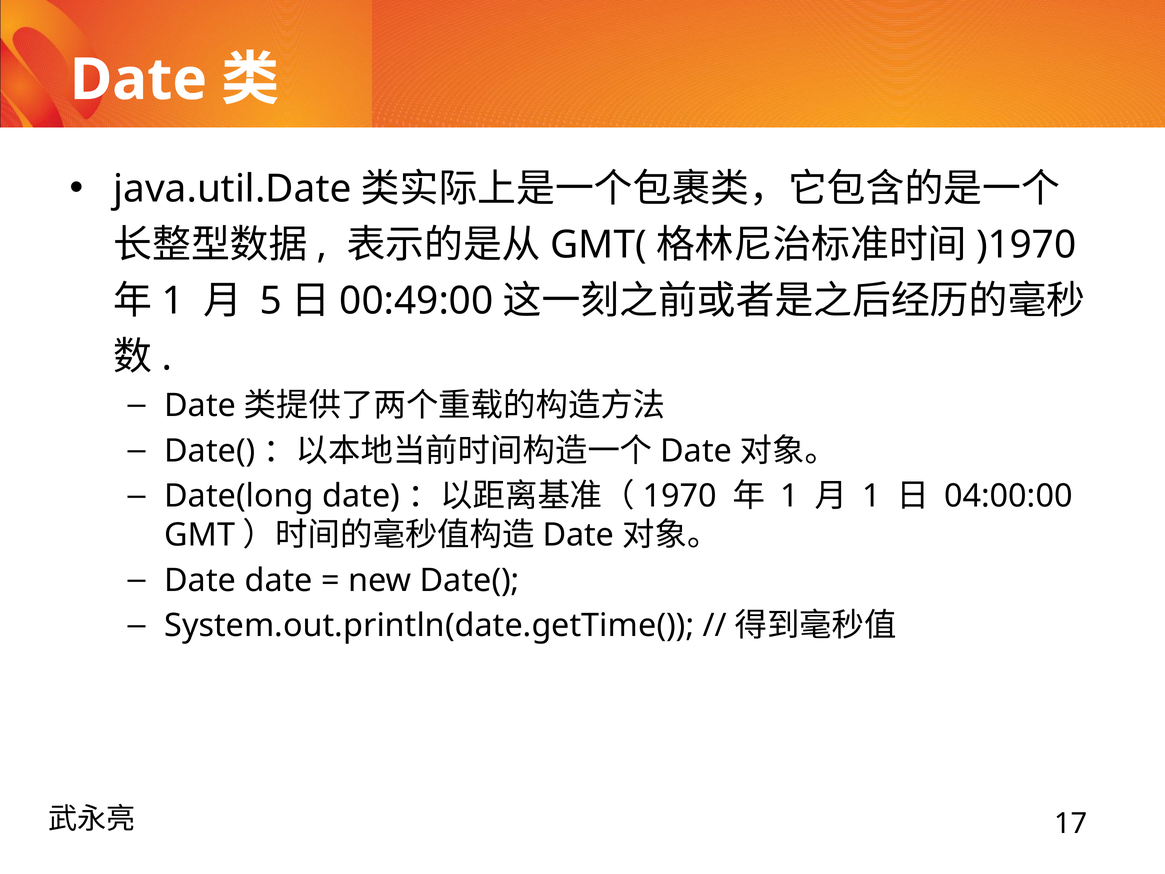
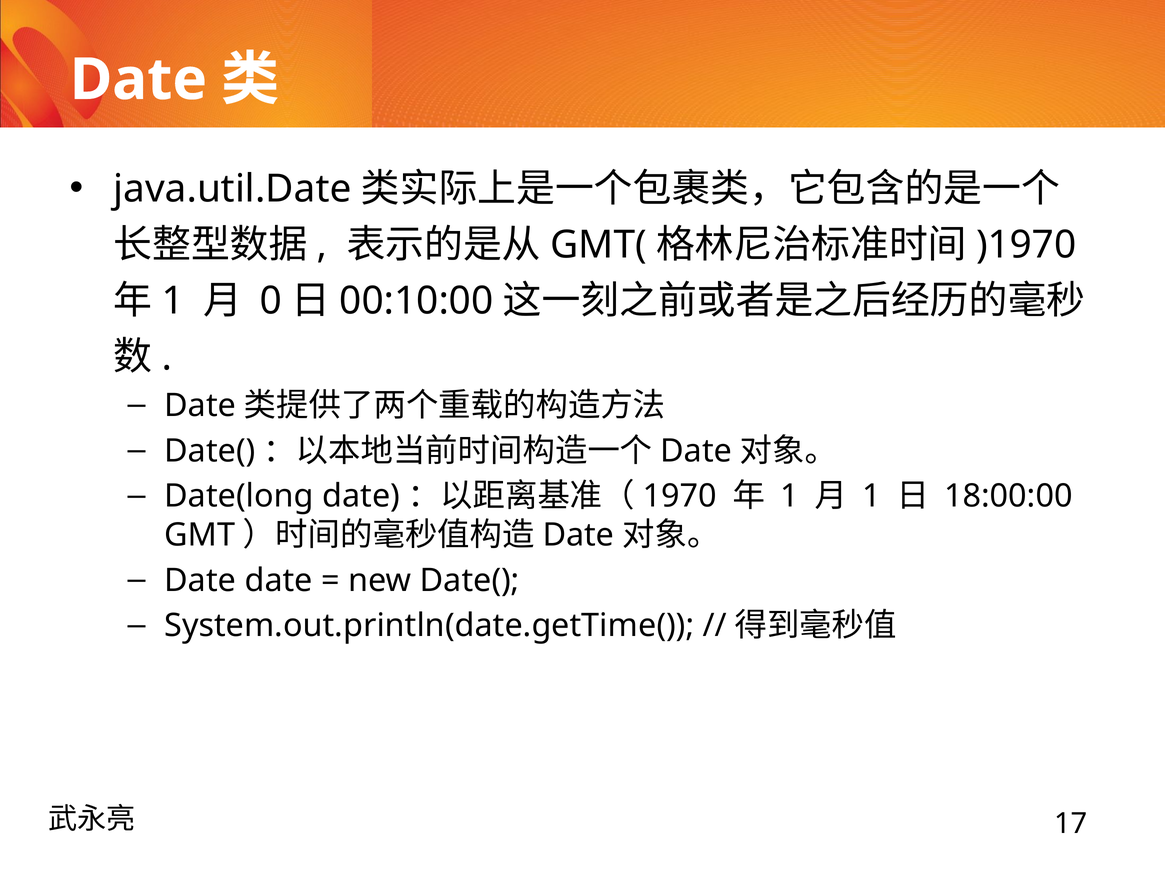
5: 5 -> 0
00:49:00: 00:49:00 -> 00:10:00
04:00:00: 04:00:00 -> 18:00:00
